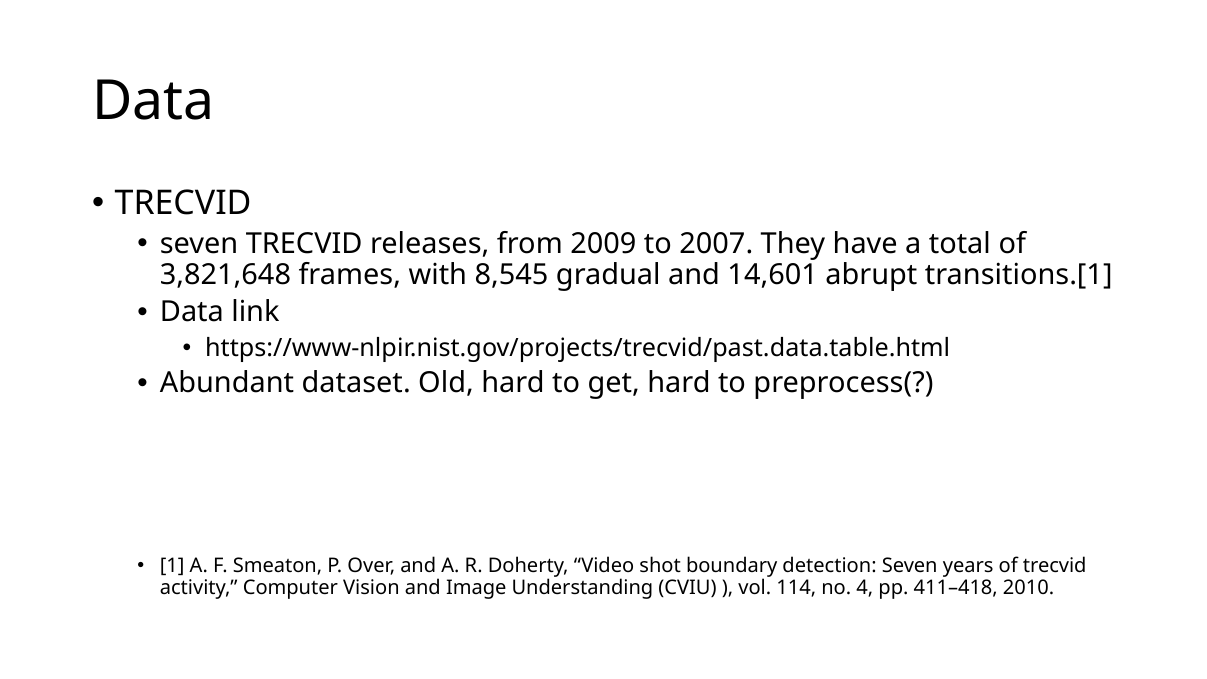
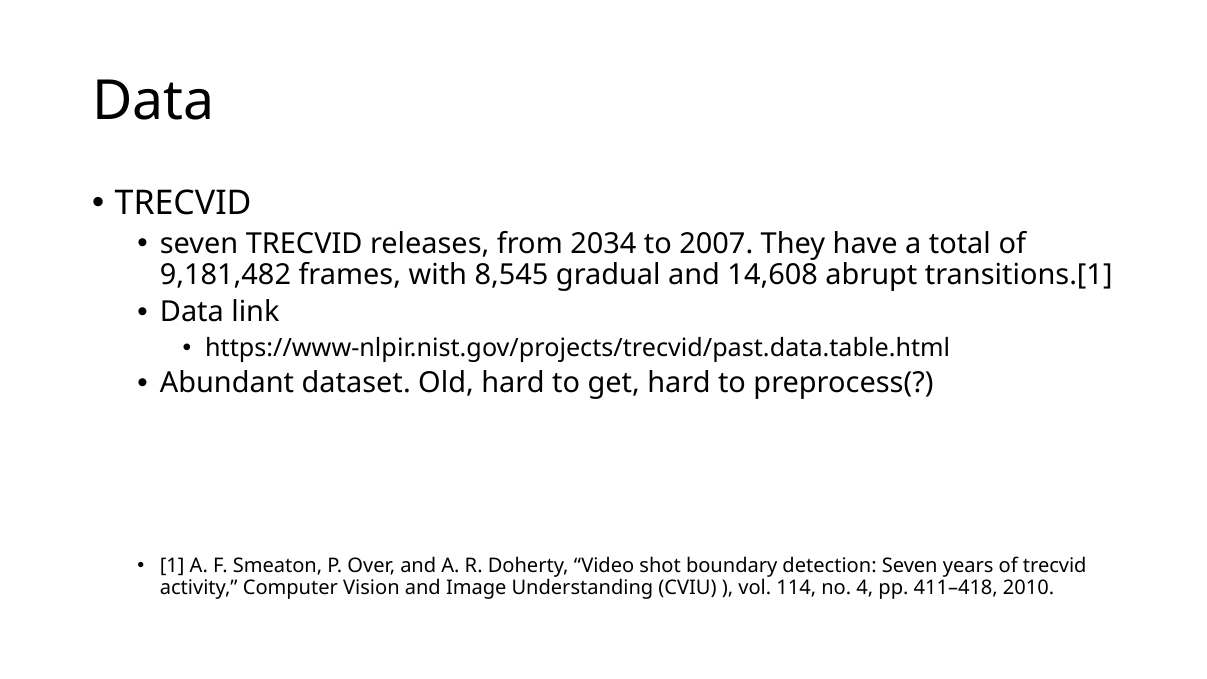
2009: 2009 -> 2034
3,821,648: 3,821,648 -> 9,181,482
14,601: 14,601 -> 14,608
